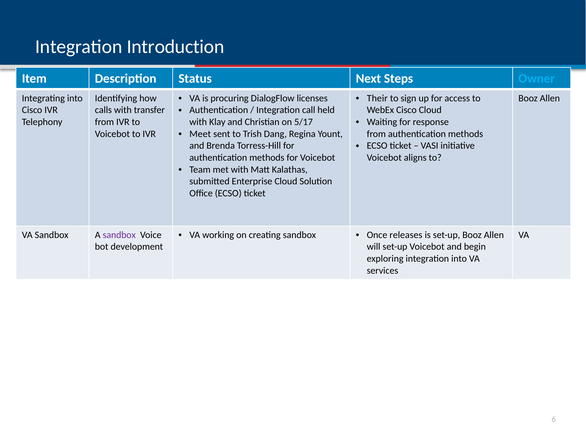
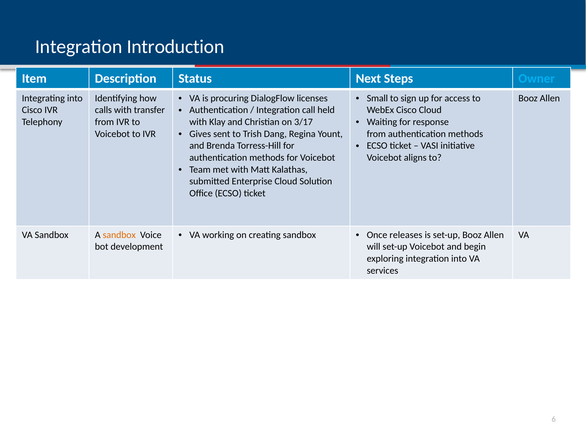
Their: Their -> Small
5/17: 5/17 -> 3/17
Meet: Meet -> Gives
sandbox at (119, 235) colour: purple -> orange
